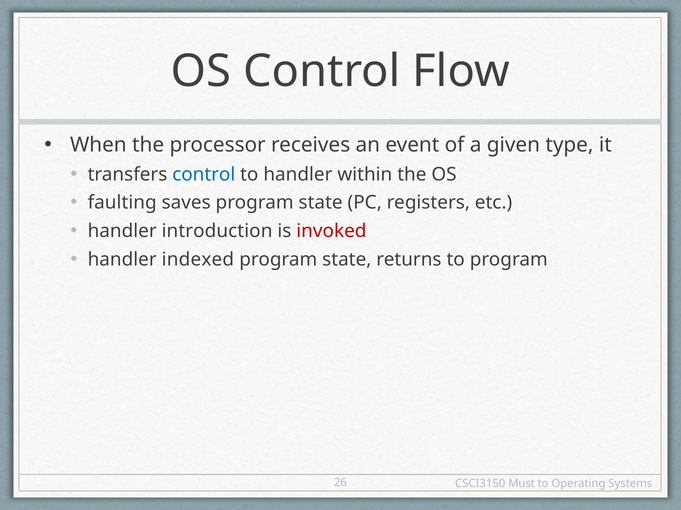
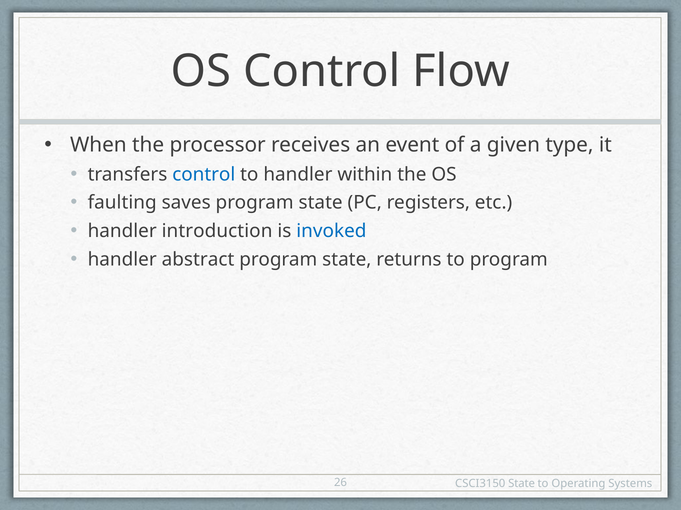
invoked colour: red -> blue
indexed: indexed -> abstract
CSCI3150 Must: Must -> State
